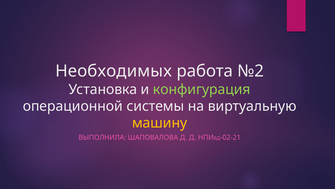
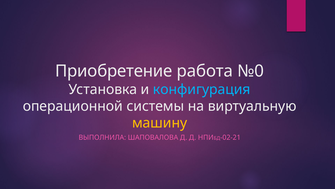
Необходимых: Необходимых -> Приобретение
№2: №2 -> №0
конфигурация colour: light green -> light blue
